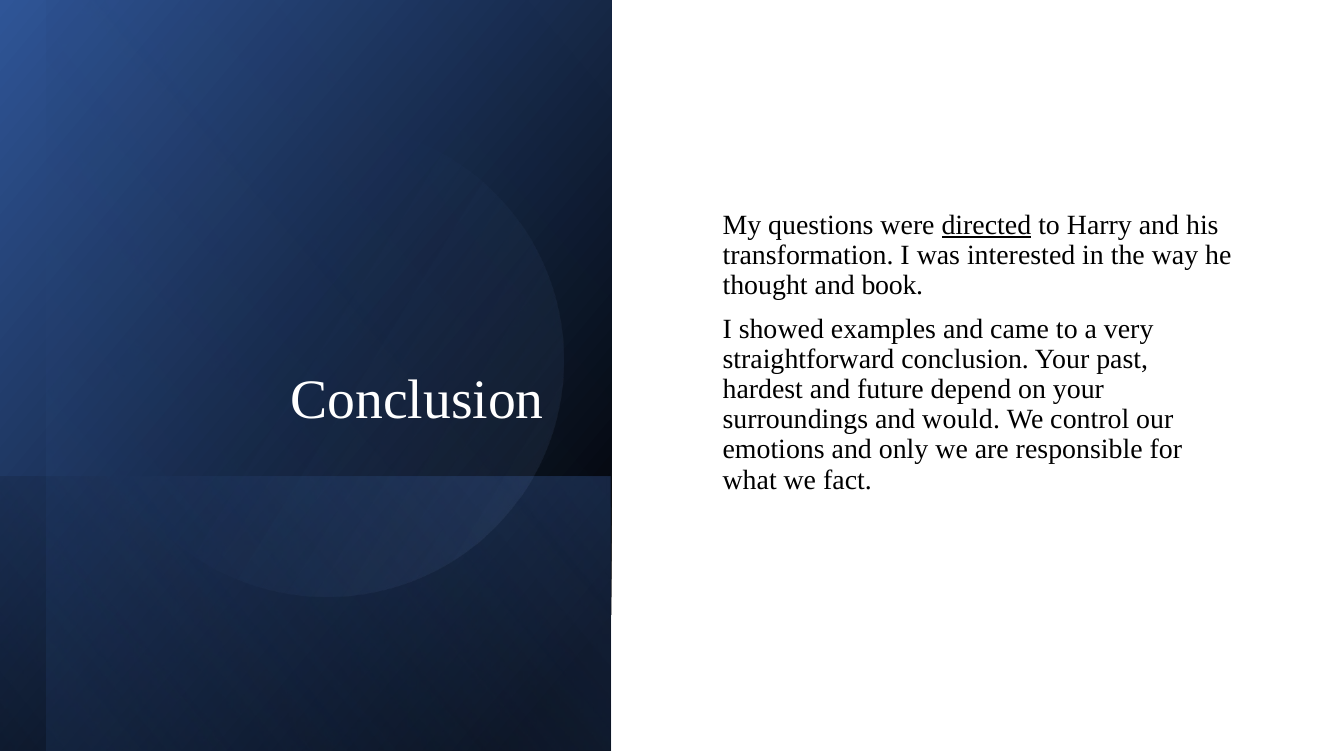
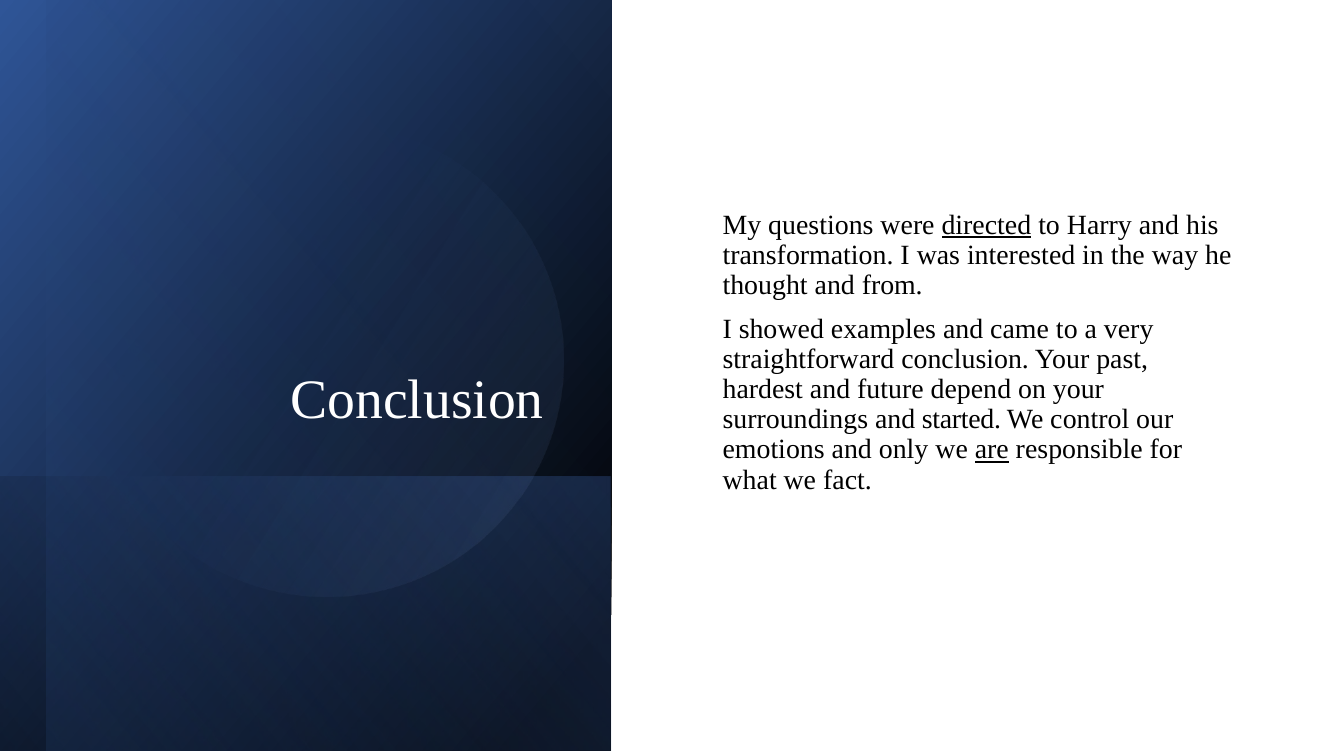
book: book -> from
would: would -> started
are underline: none -> present
